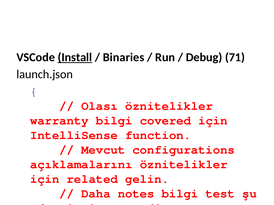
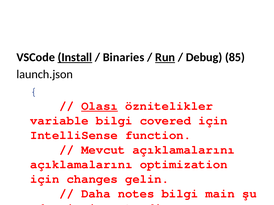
Run underline: none -> present
71: 71 -> 85
Olası underline: none -> present
warranty: warranty -> variable
Mevcut configurations: configurations -> açıklamalarını
açıklamalarını öznitelikler: öznitelikler -> optimization
related: related -> changes
test: test -> main
